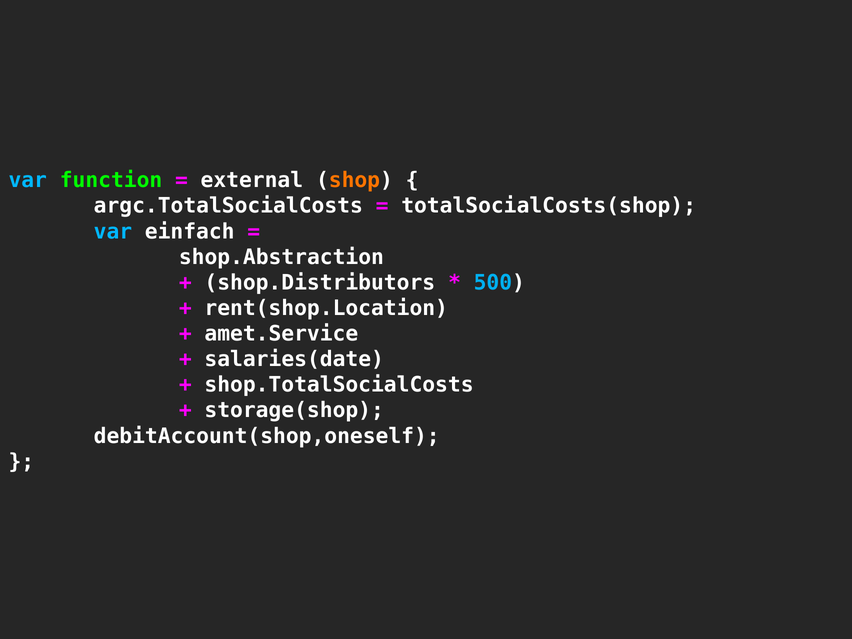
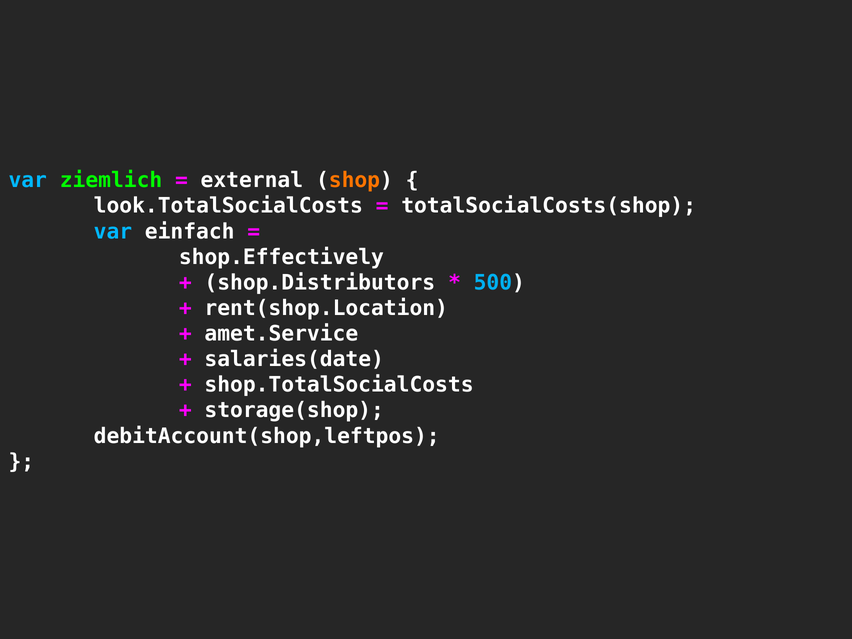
function: function -> ziemlich
argc.TotalSocialCosts: argc.TotalSocialCosts -> look.TotalSocialCosts
shop.Abstraction: shop.Abstraction -> shop.Effectively
debitAccount(shop,oneself: debitAccount(shop,oneself -> debitAccount(shop,leftpos
